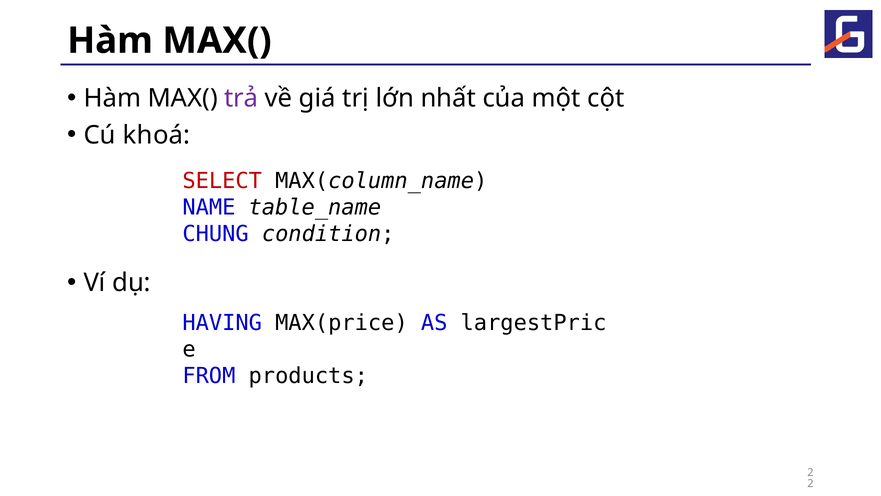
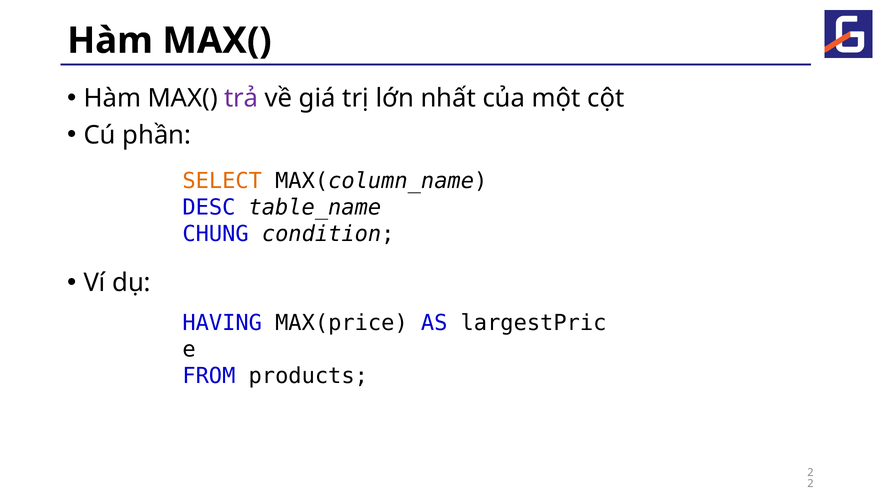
khoá: khoá -> phần
SELECT colour: red -> orange
NAME: NAME -> DESC
